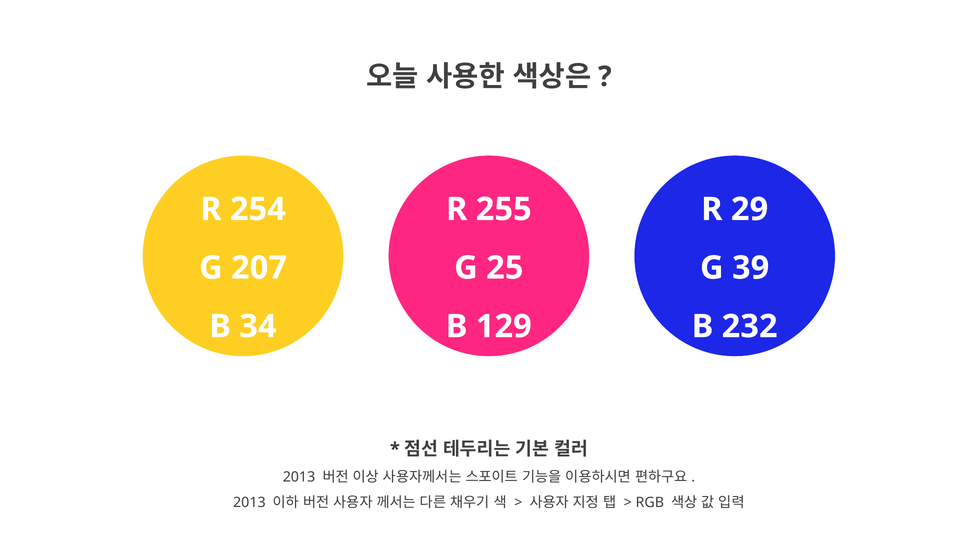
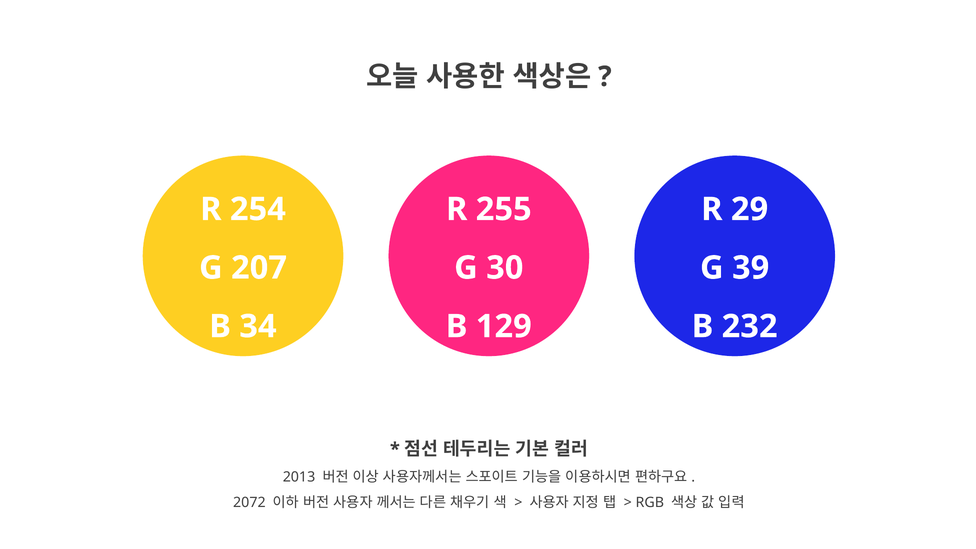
25: 25 -> 30
2013 at (249, 503): 2013 -> 2072
